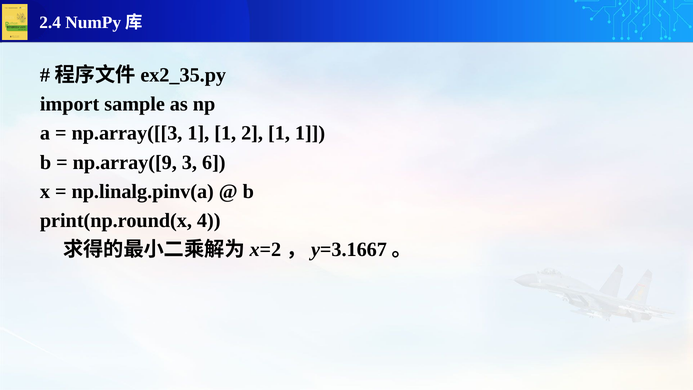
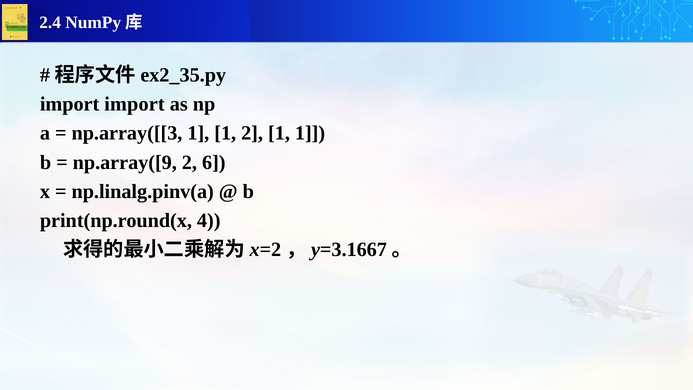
import sample: sample -> import
np.array([9 3: 3 -> 2
